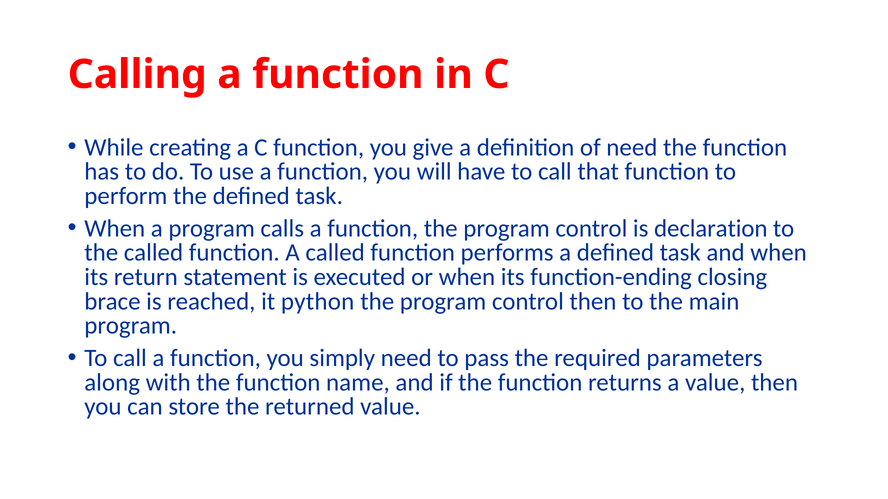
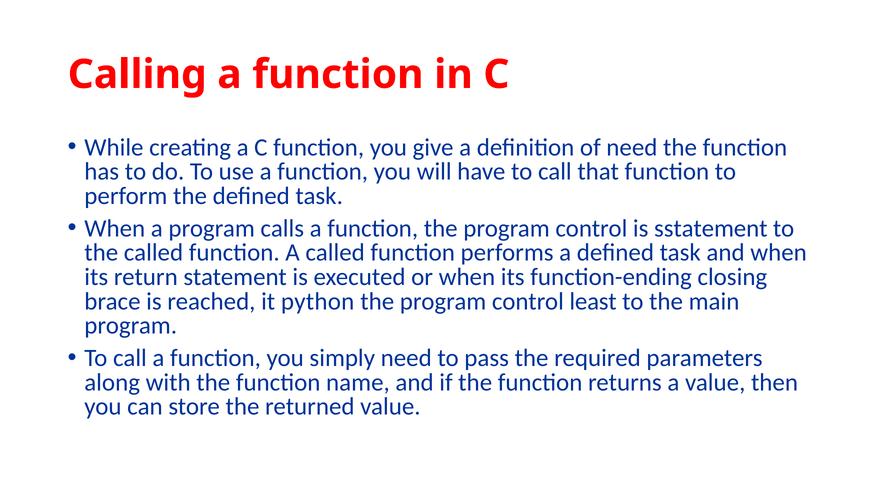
declaration: declaration -> sstatement
control then: then -> least
